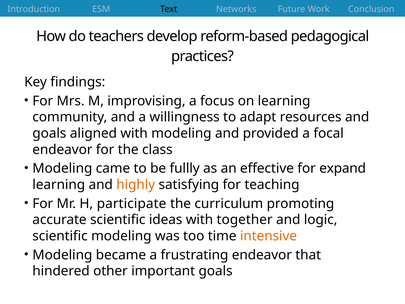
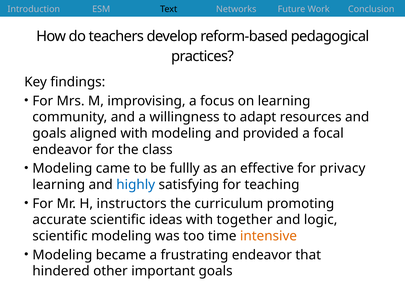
expand: expand -> privacy
highly colour: orange -> blue
participate: participate -> instructors
